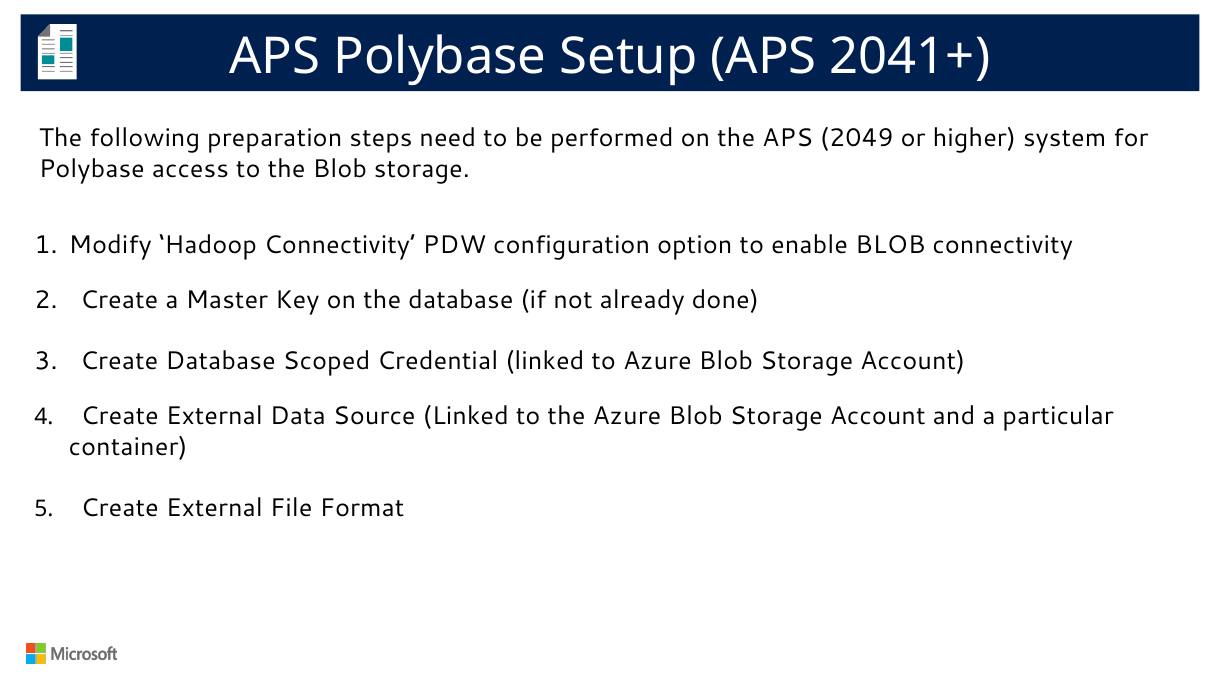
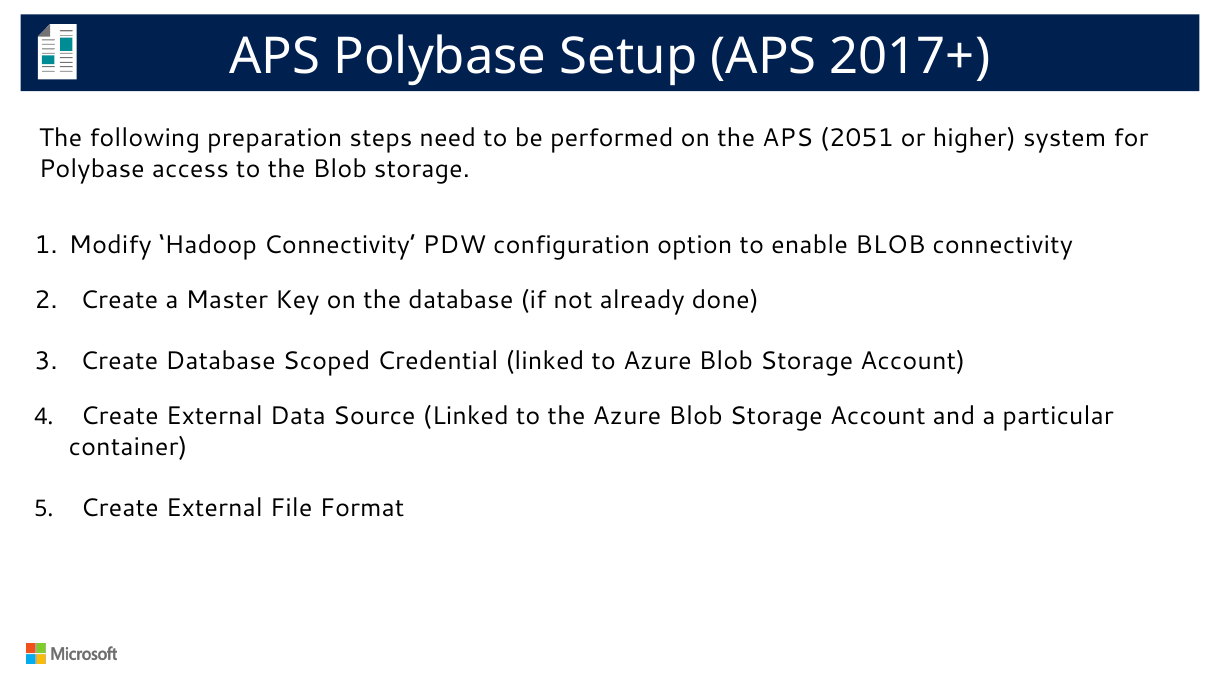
2041+: 2041+ -> 2017+
2049: 2049 -> 2051
